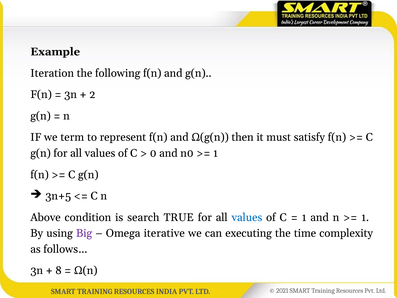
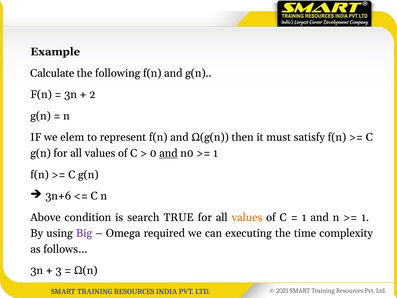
Iteration: Iteration -> Calculate
term: term -> elem
and at (168, 153) underline: none -> present
3n+5: 3n+5 -> 3n+6
values at (247, 217) colour: blue -> orange
iterative: iterative -> required
8: 8 -> 3
